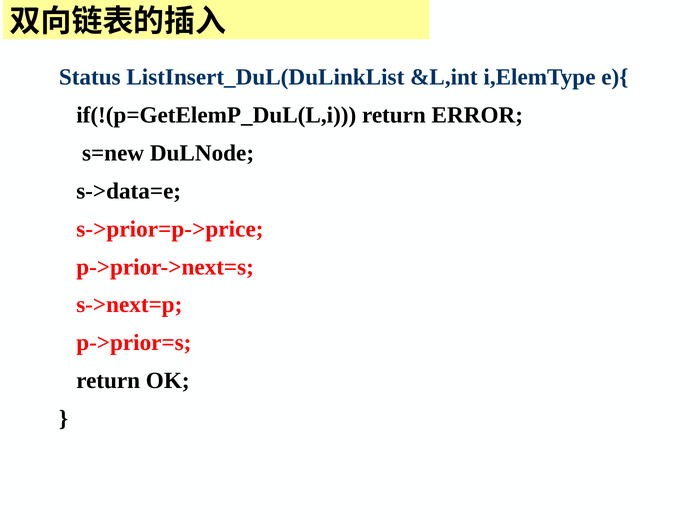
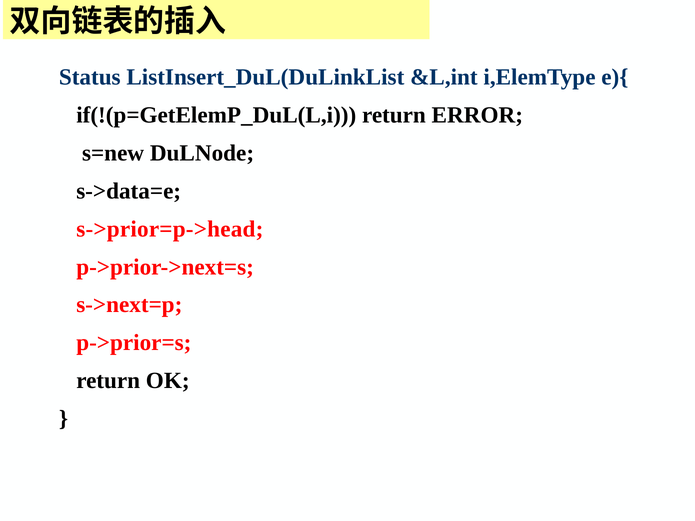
s->prior=p->price: s->prior=p->price -> s->prior=p->head
